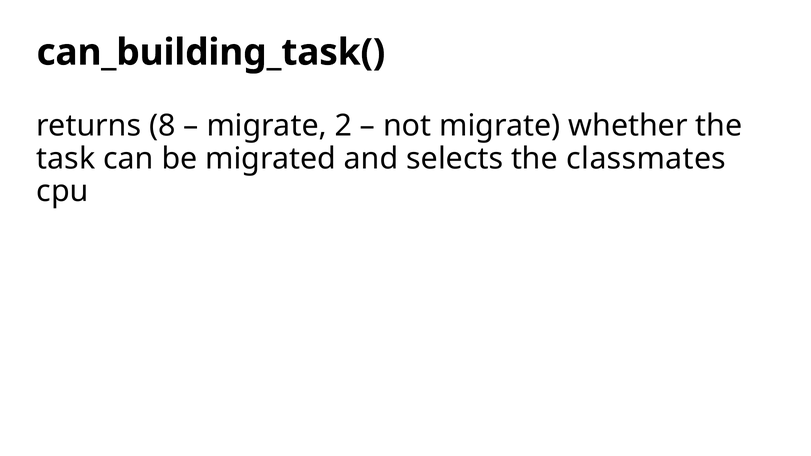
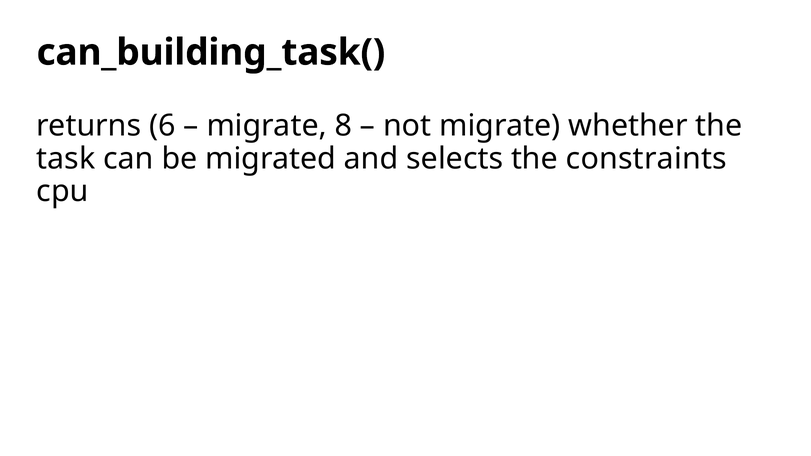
8: 8 -> 6
2: 2 -> 8
classmates: classmates -> constraints
